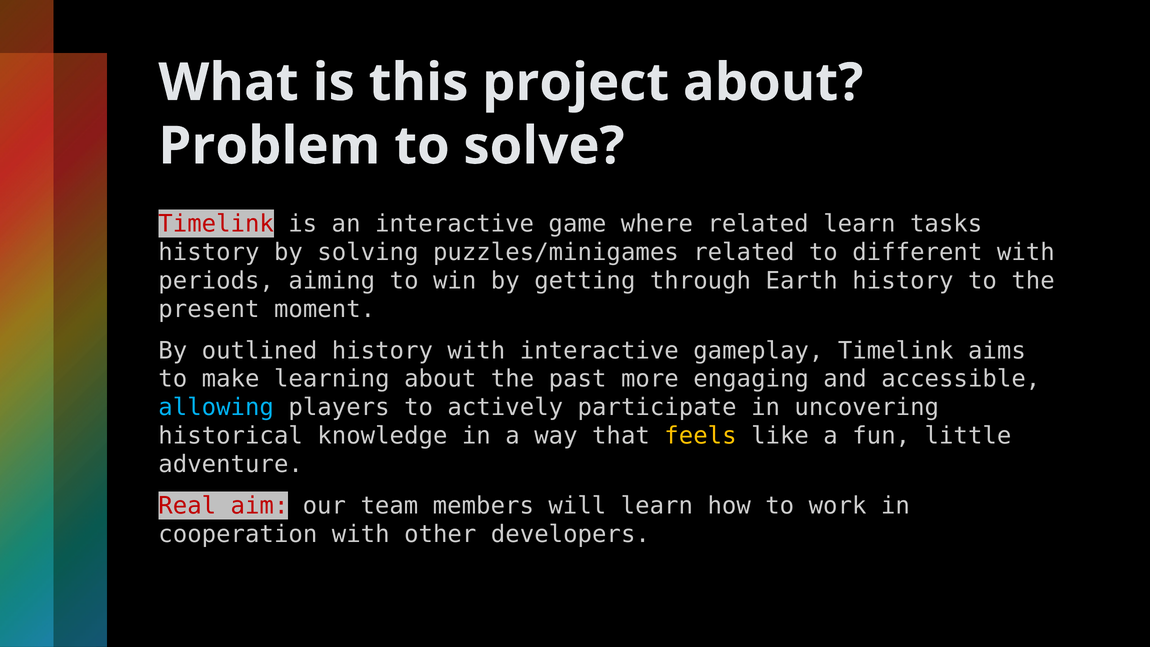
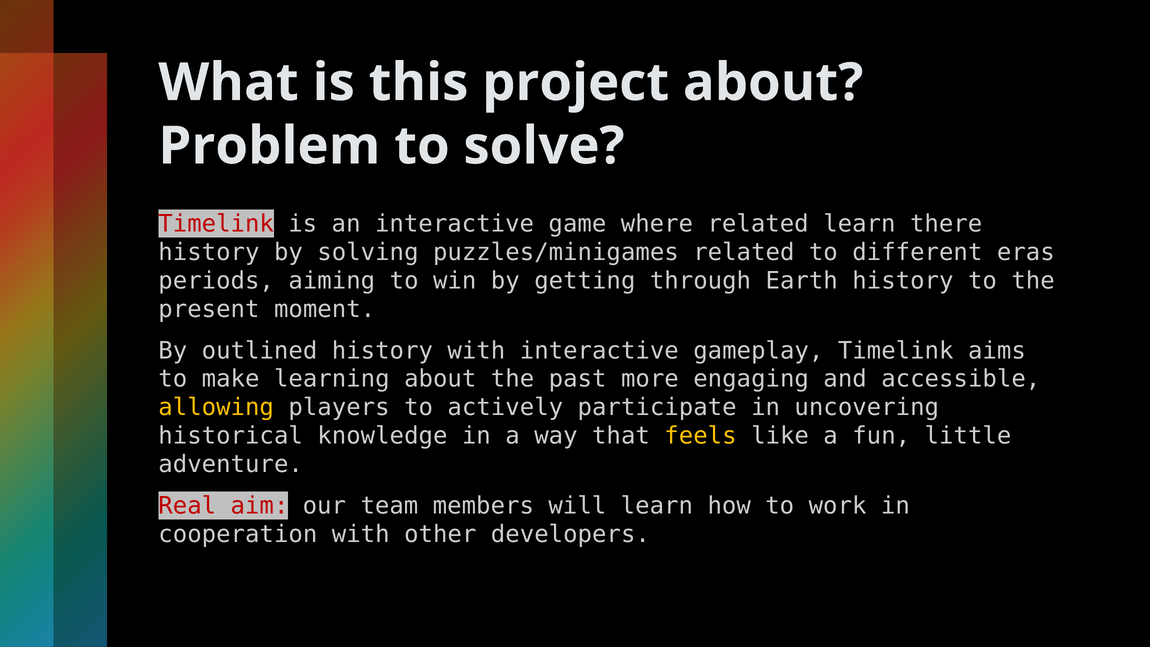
tasks: tasks -> there
different with: with -> eras
allowing colour: light blue -> yellow
